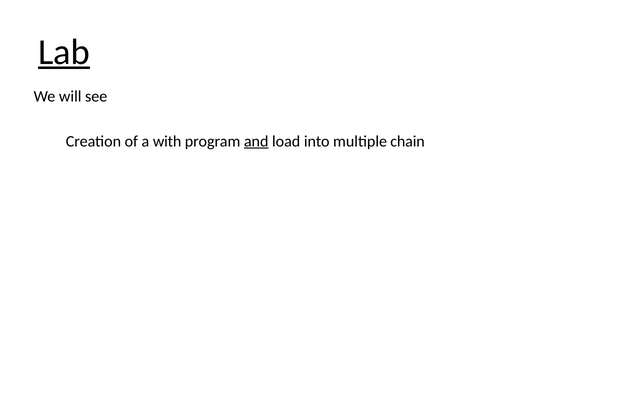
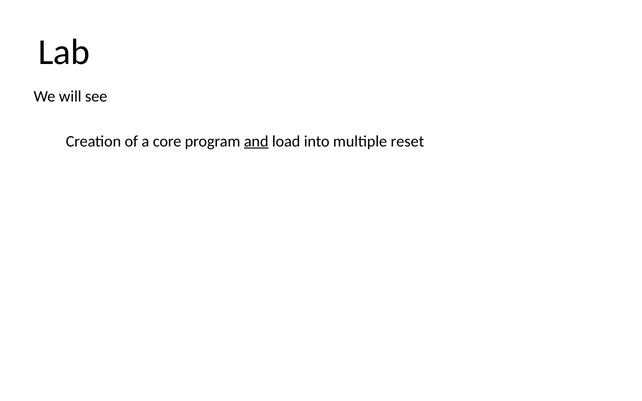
Lab underline: present -> none
with: with -> core
chain: chain -> reset
